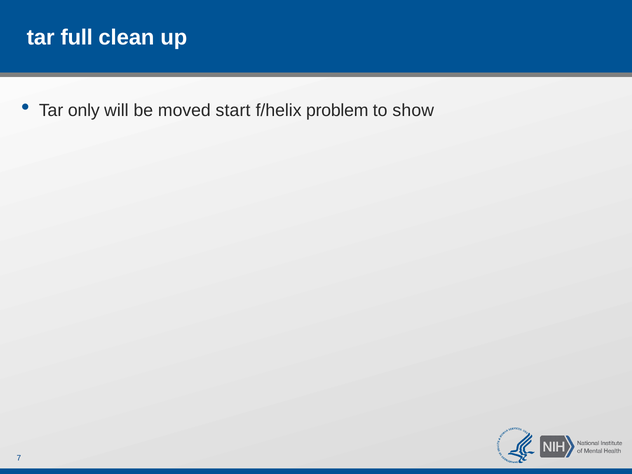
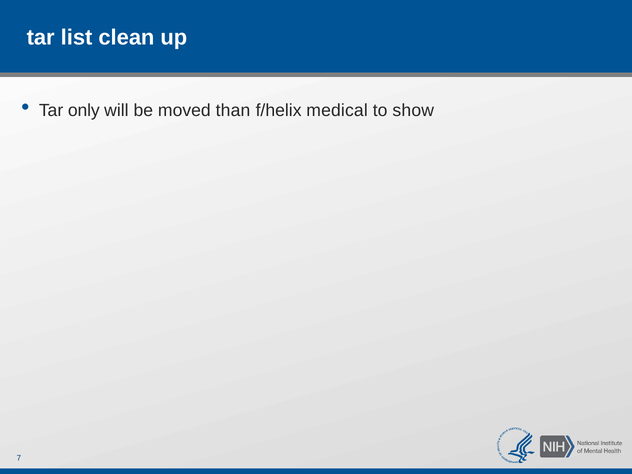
full: full -> list
start: start -> than
problem: problem -> medical
